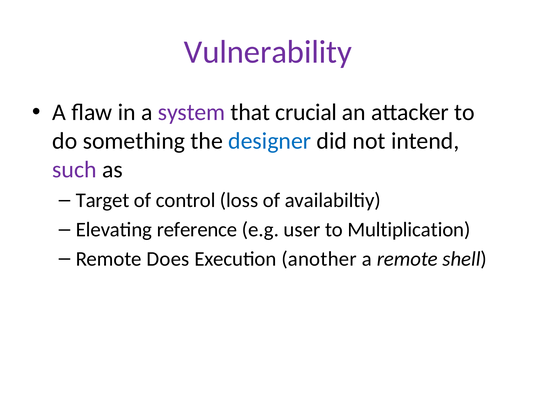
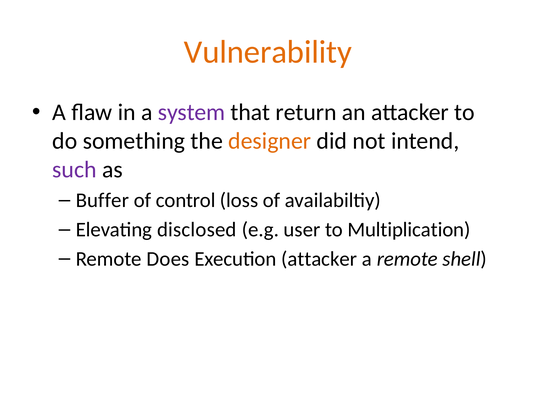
Vulnerability colour: purple -> orange
crucial: crucial -> return
designer colour: blue -> orange
Target: Target -> Buffer
reference: reference -> disclosed
Execution another: another -> attacker
